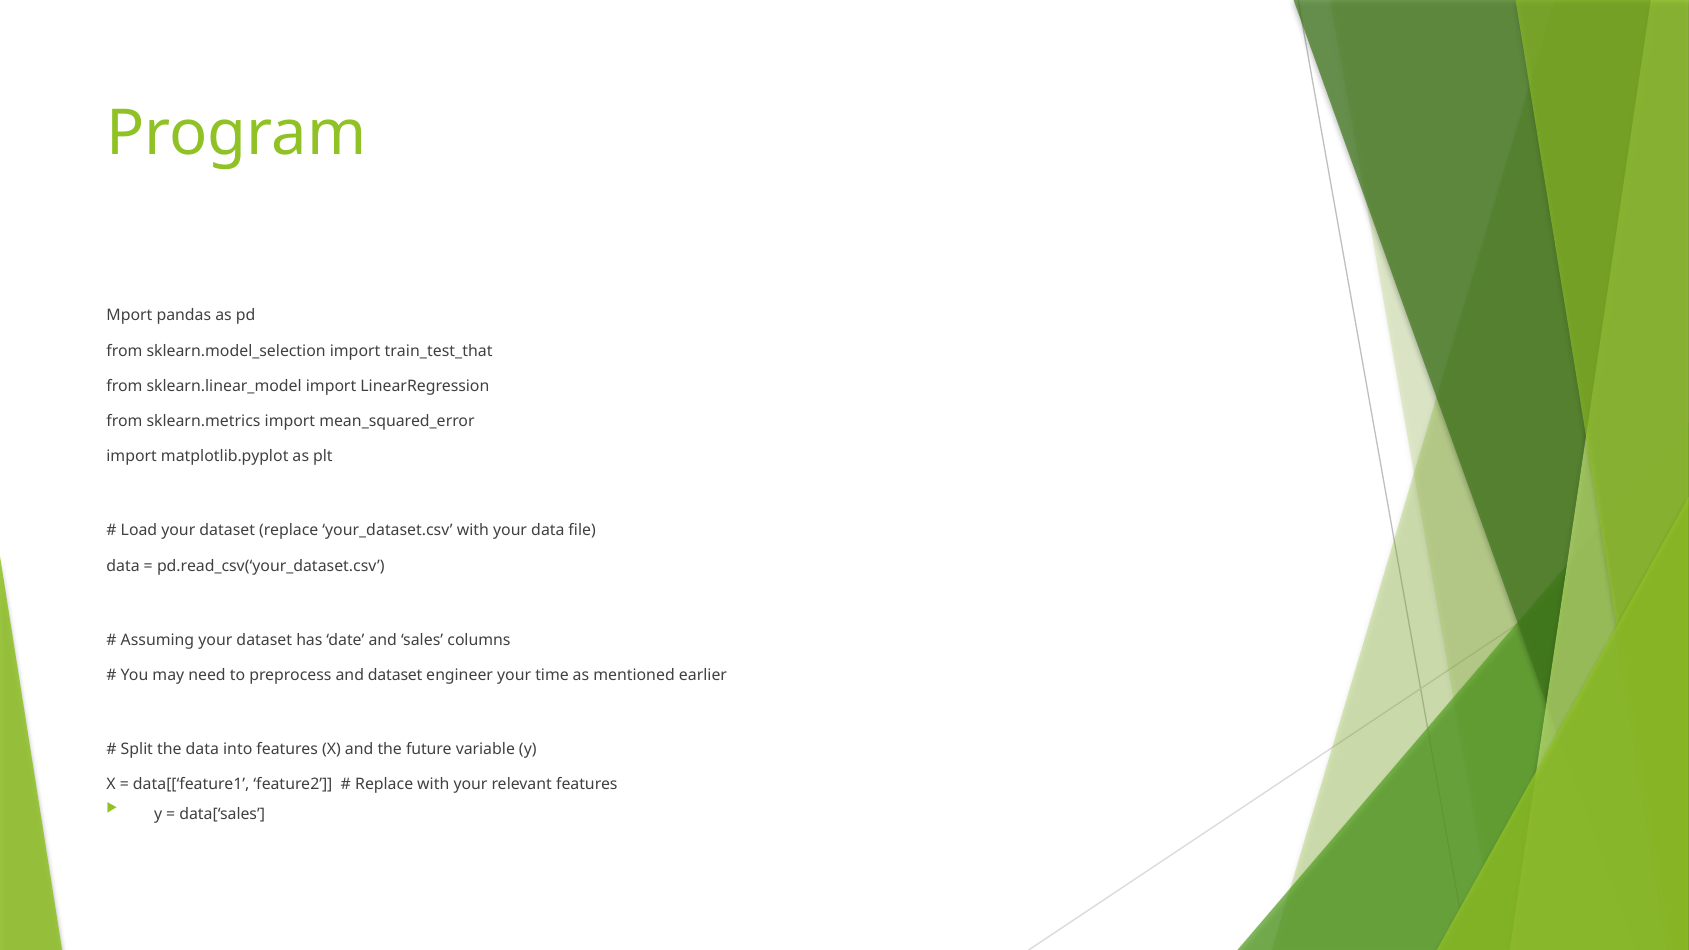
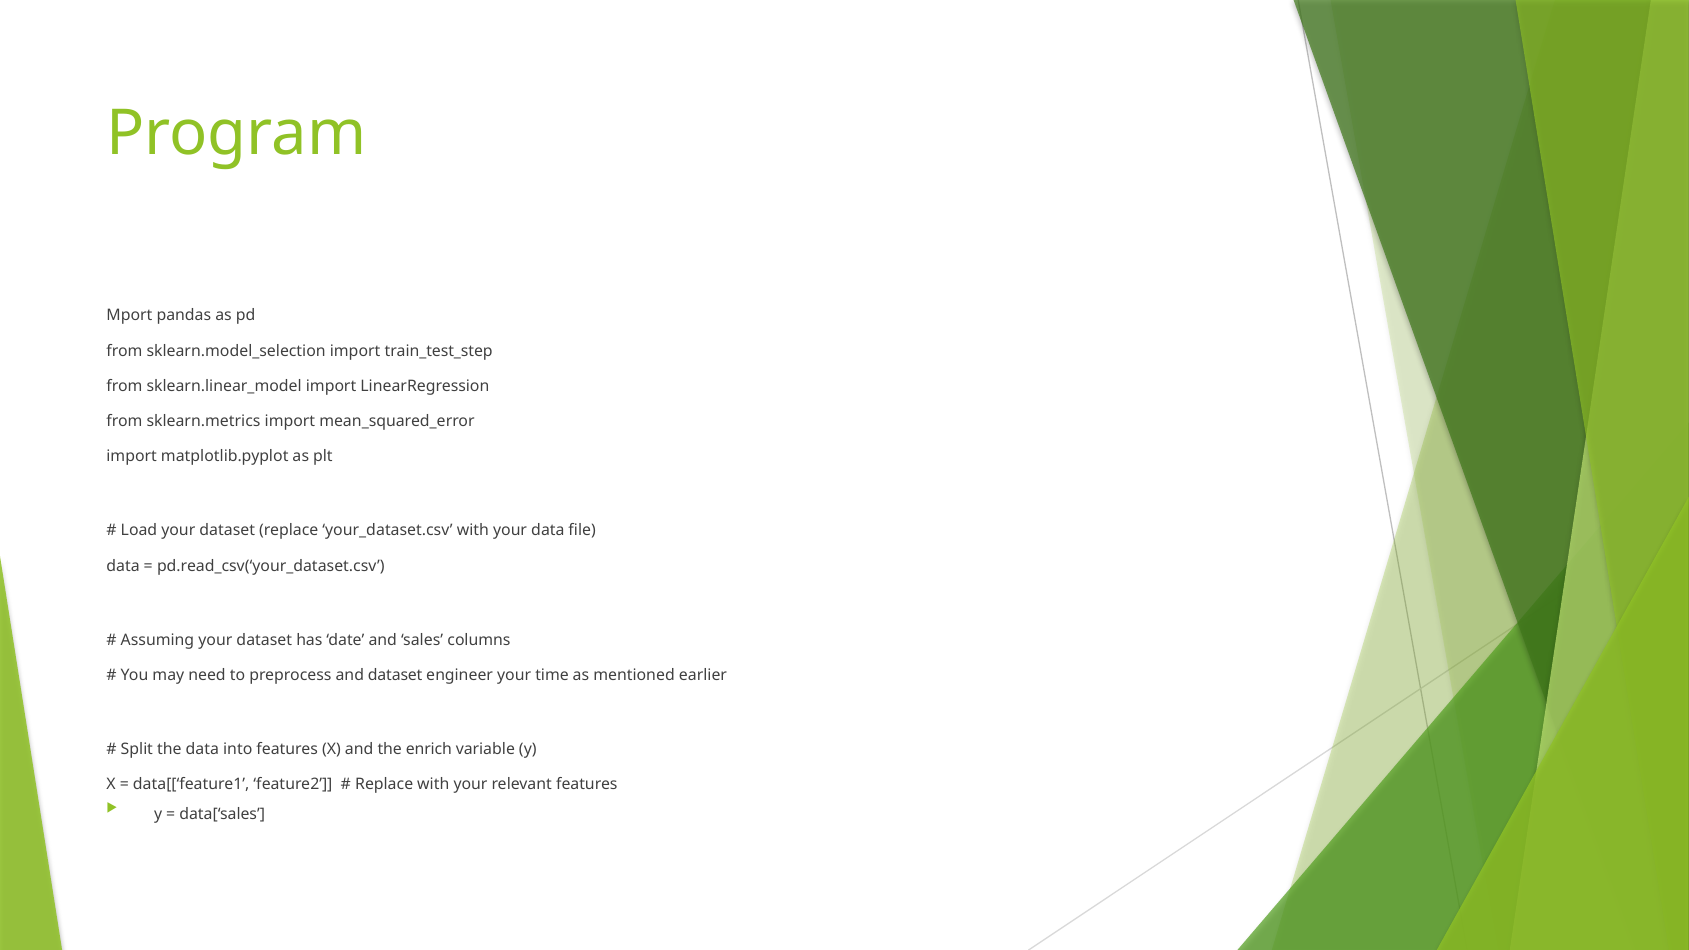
train_test_that: train_test_that -> train_test_step
future: future -> enrich
